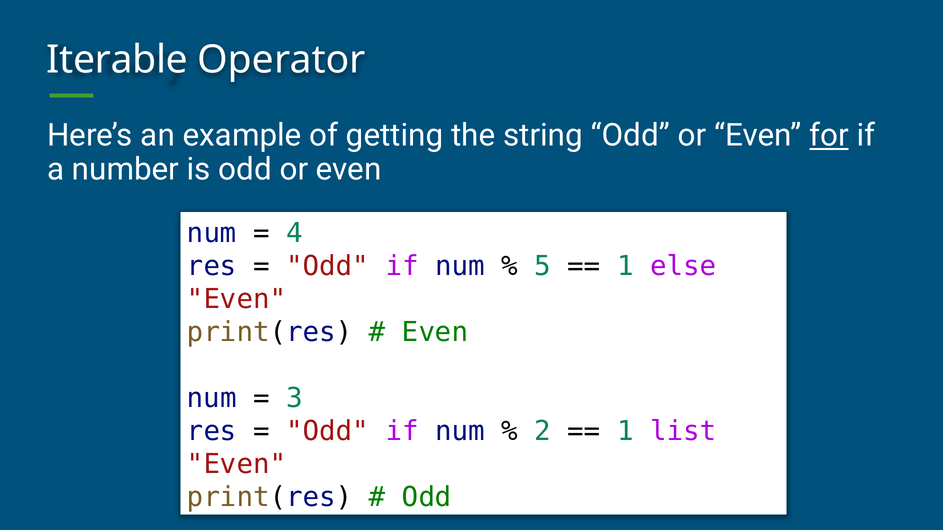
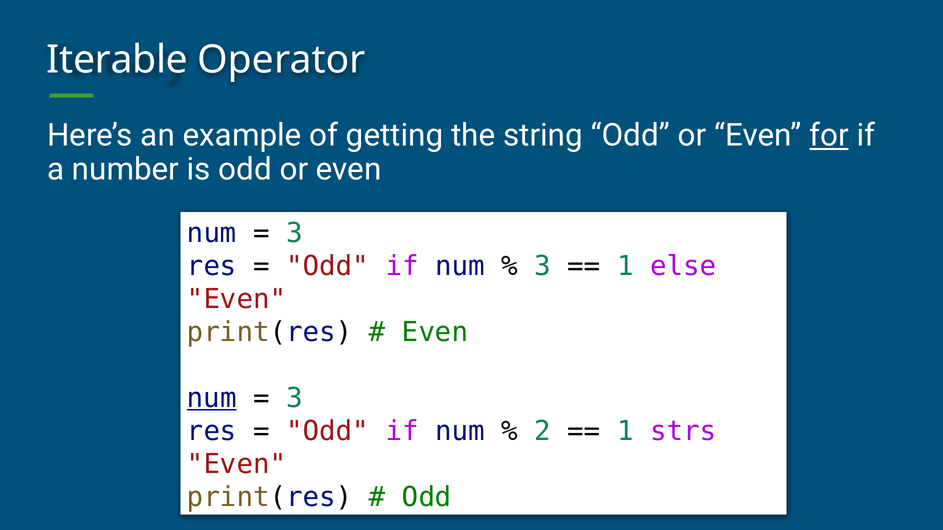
4 at (295, 233): 4 -> 3
5 at (543, 266): 5 -> 3
num at (212, 398) underline: none -> present
list: list -> strs
